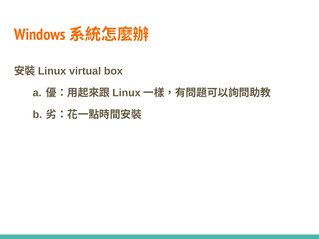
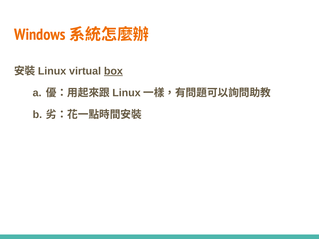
box underline: none -> present
